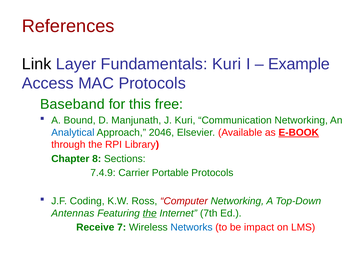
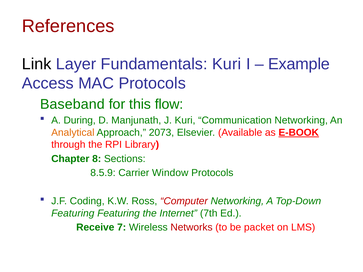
free: free -> flow
Bound: Bound -> During
Analytical colour: blue -> orange
2046: 2046 -> 2073
7.4.9: 7.4.9 -> 8.5.9
Portable: Portable -> Window
Antennas at (73, 213): Antennas -> Featuring
the at (150, 213) underline: present -> none
Networks colour: blue -> red
impact: impact -> packet
